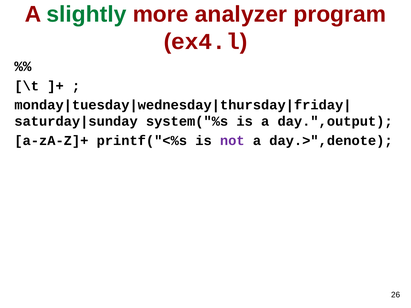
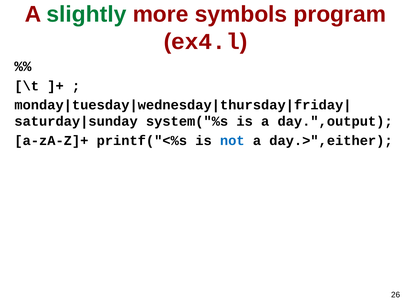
analyzer: analyzer -> symbols
not colour: purple -> blue
day.>",denote: day.>",denote -> day.>",either
